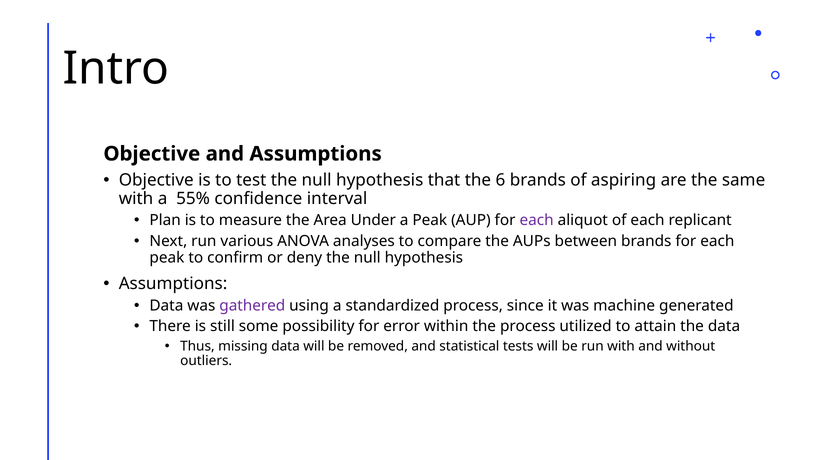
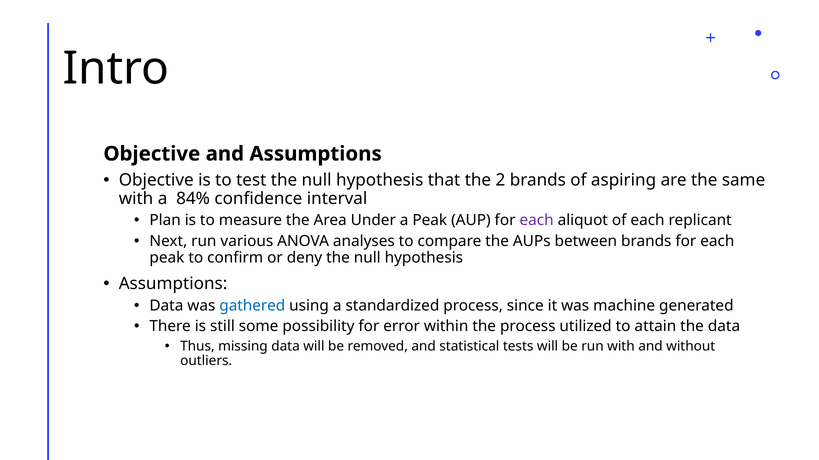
6: 6 -> 2
55%: 55% -> 84%
gathered colour: purple -> blue
